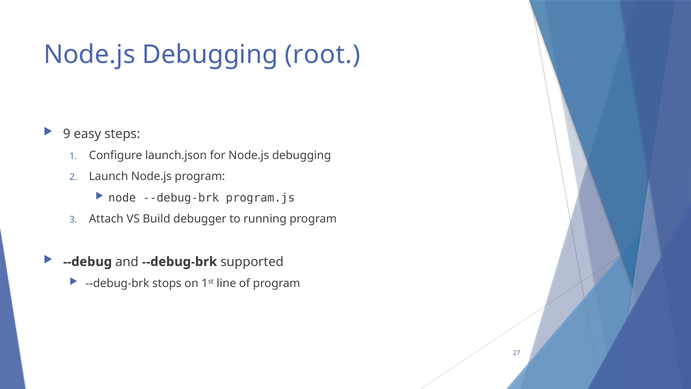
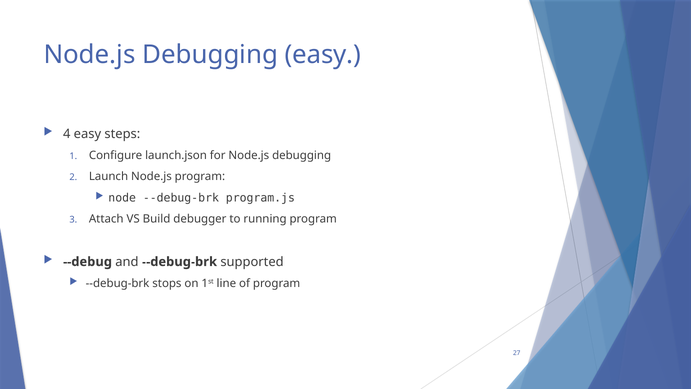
Debugging root: root -> easy
9: 9 -> 4
